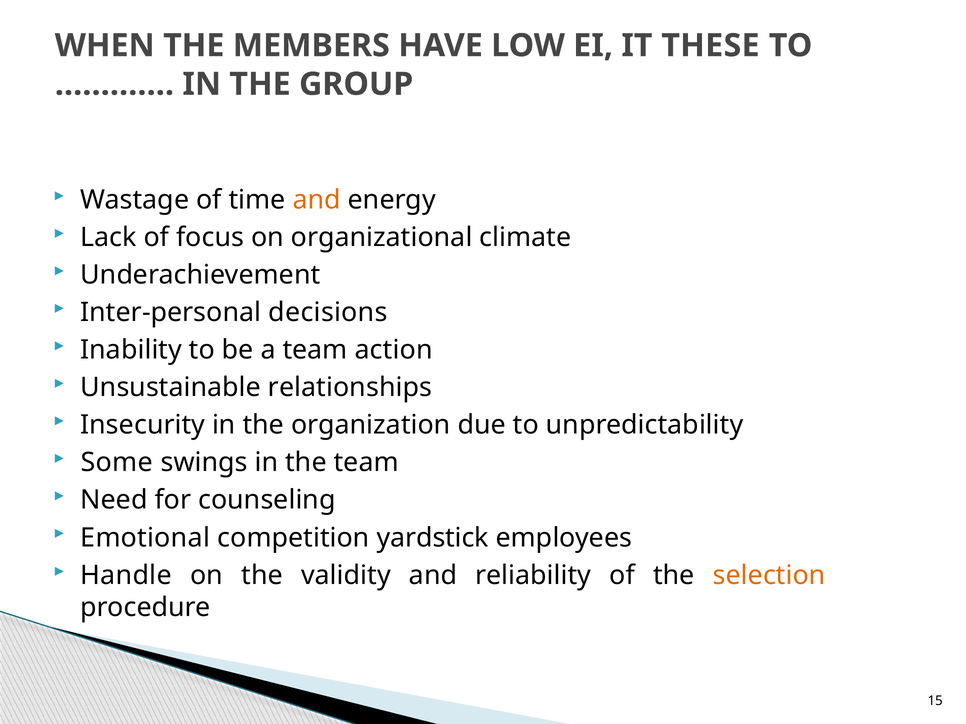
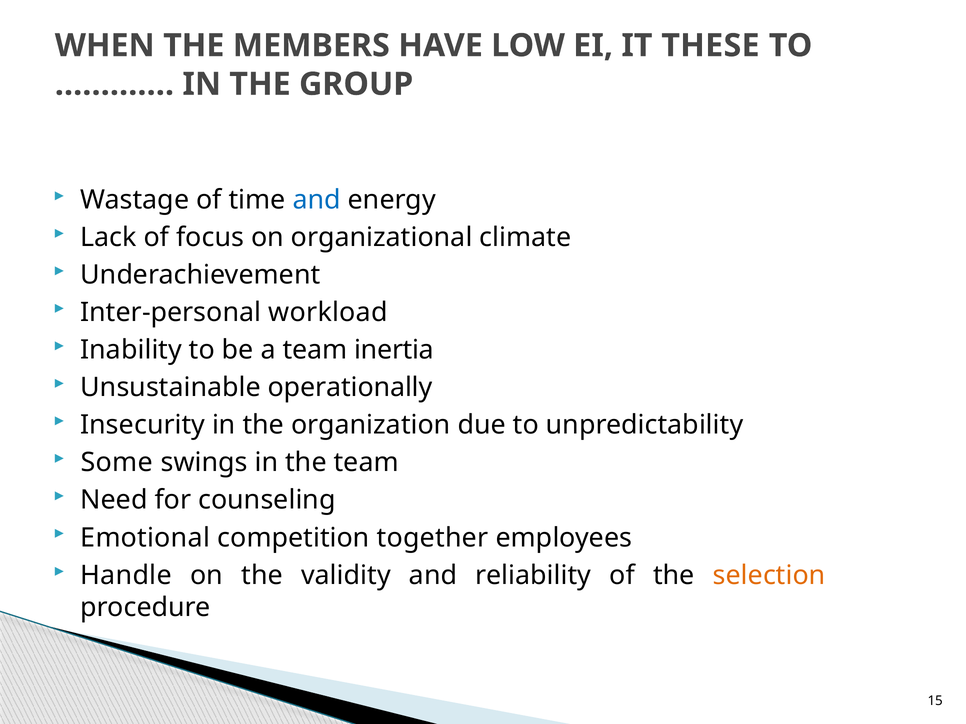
and at (317, 200) colour: orange -> blue
decisions: decisions -> workload
action: action -> inertia
relationships: relationships -> operationally
yardstick: yardstick -> together
